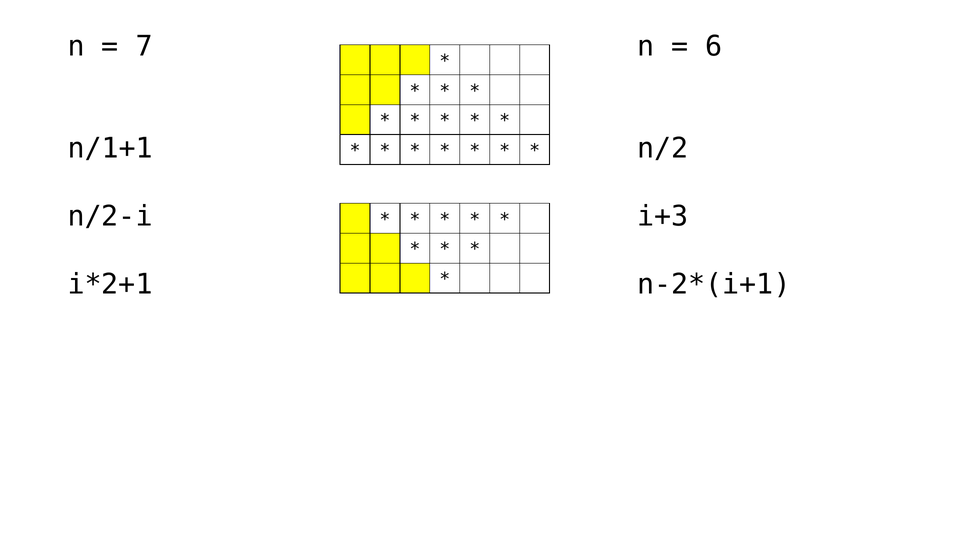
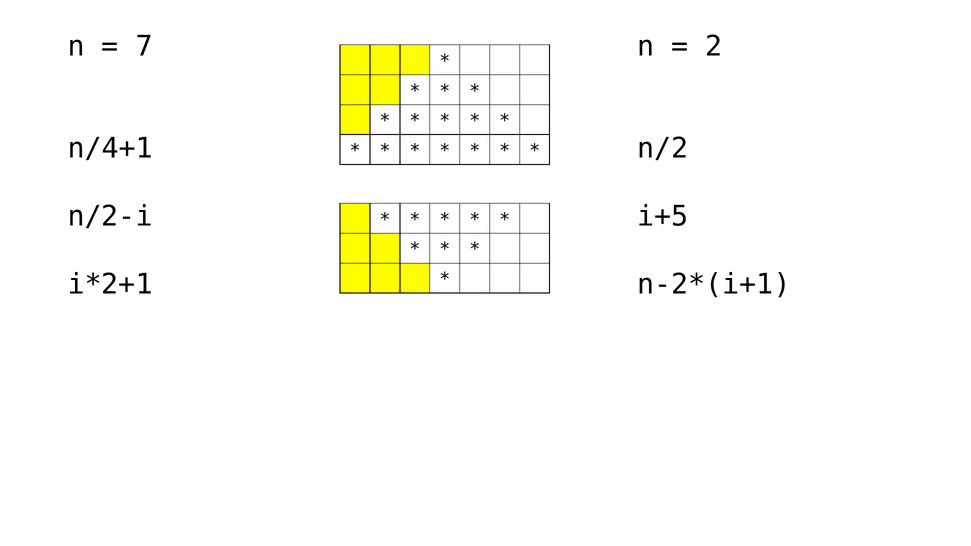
6: 6 -> 2
n/1+1: n/1+1 -> n/4+1
i+3: i+3 -> i+5
